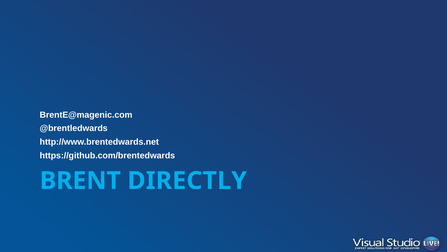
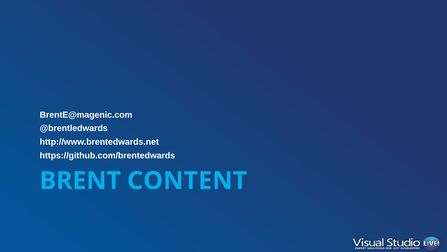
DIRECTLY: DIRECTLY -> CONTENT
